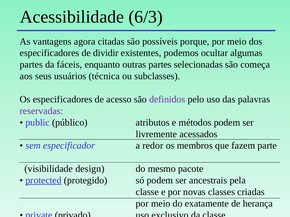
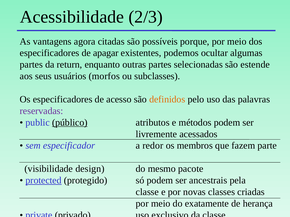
6/3: 6/3 -> 2/3
dividir: dividir -> apagar
fáceis: fáceis -> return
começa: começa -> estende
técnica: técnica -> morfos
definidos colour: purple -> orange
público underline: none -> present
